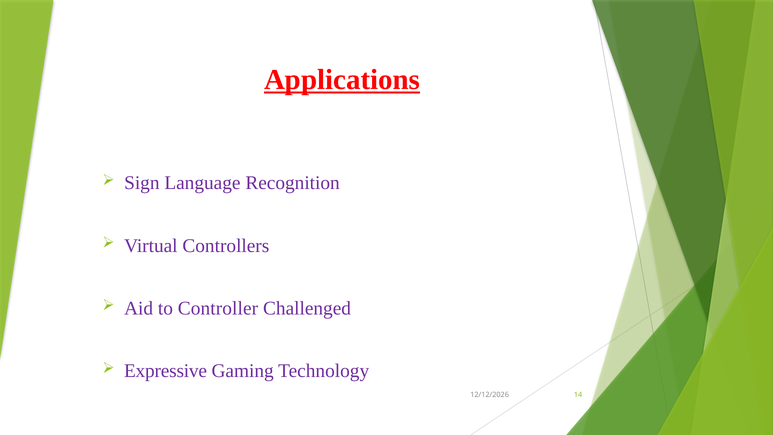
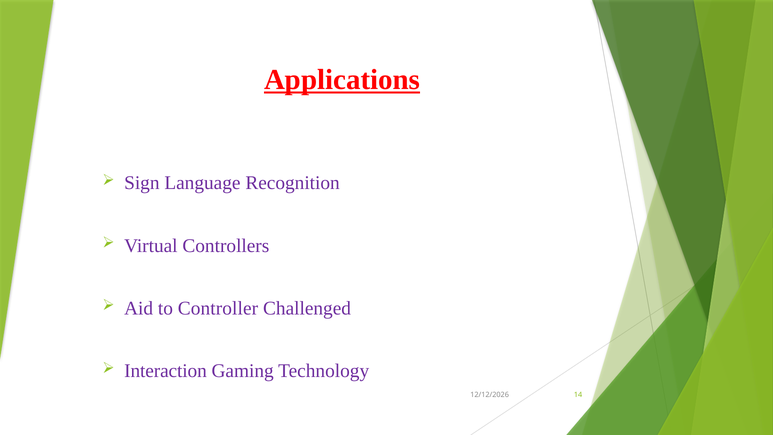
Expressive: Expressive -> Interaction
